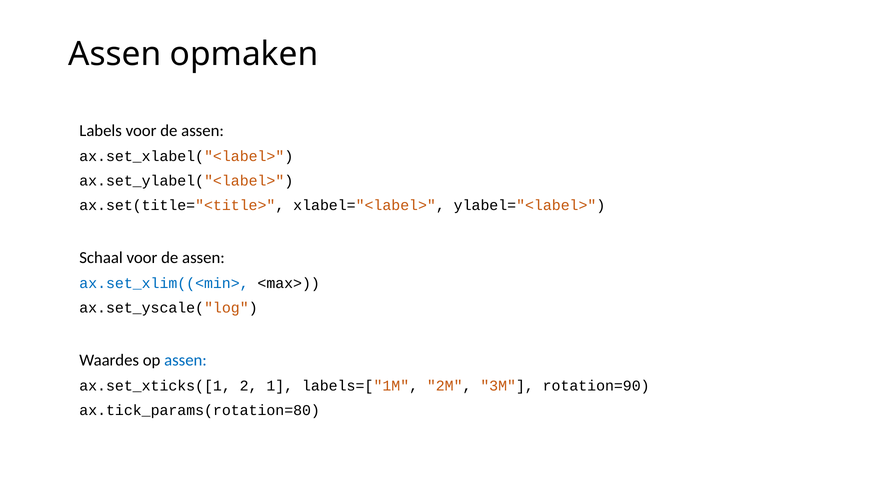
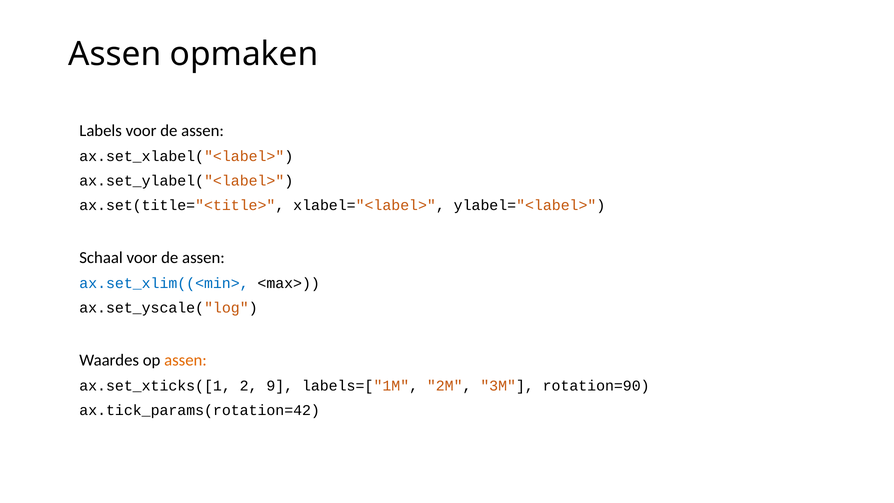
assen at (186, 360) colour: blue -> orange
1: 1 -> 9
ax.tick_params(rotation=80: ax.tick_params(rotation=80 -> ax.tick_params(rotation=42
